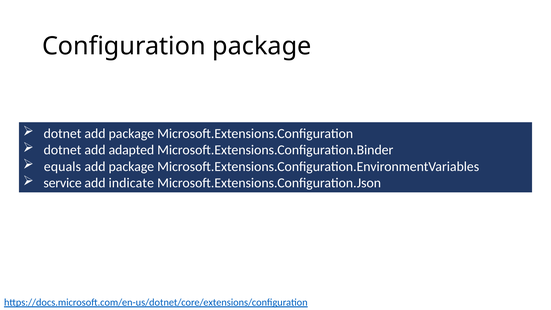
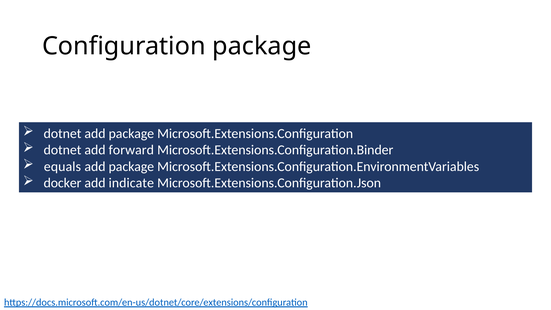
adapted: adapted -> forward
service: service -> docker
